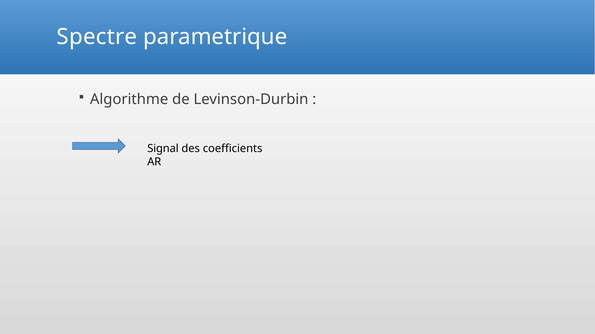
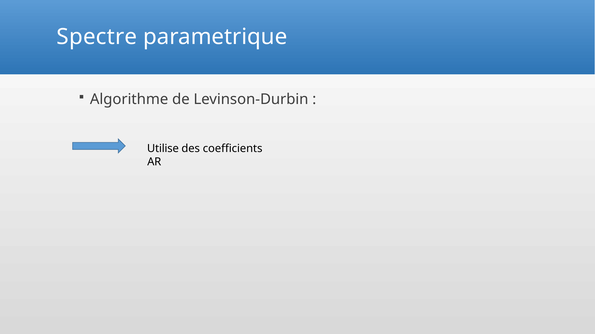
Signal: Signal -> Utilise
